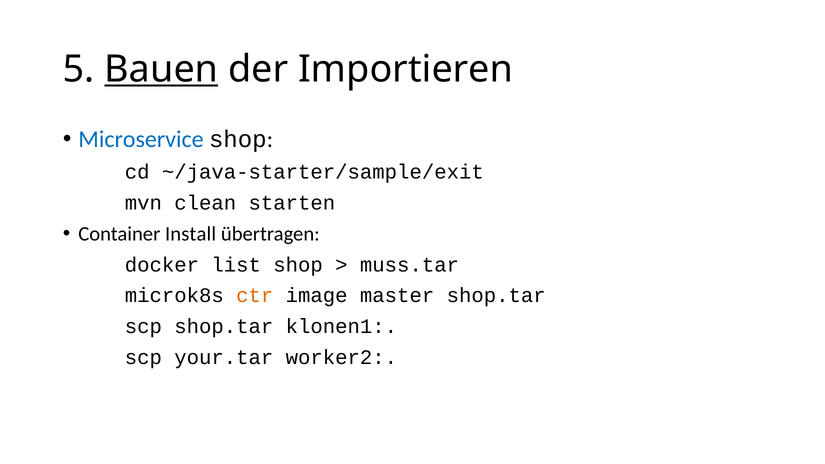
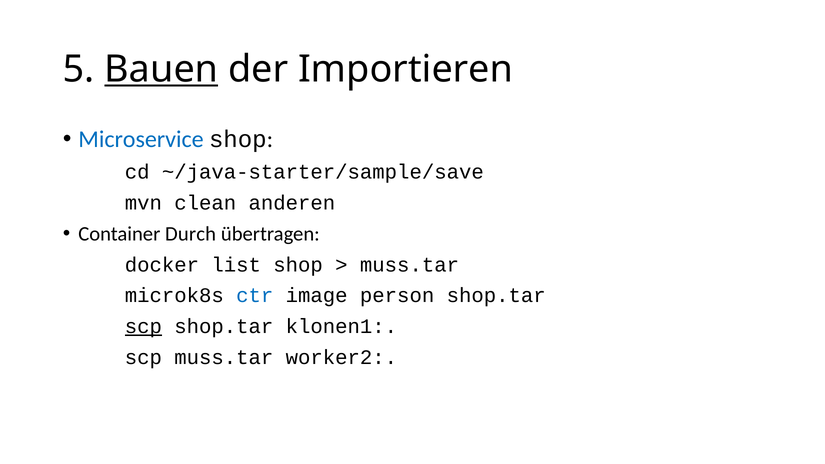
~/java-starter/sample/exit: ~/java-starter/sample/exit -> ~/java-starter/sample/save
starten: starten -> anderen
Install: Install -> Durch
ctr colour: orange -> blue
master: master -> person
scp at (143, 327) underline: none -> present
scp your.tar: your.tar -> muss.tar
